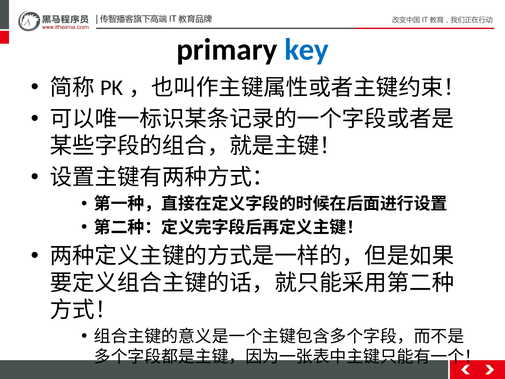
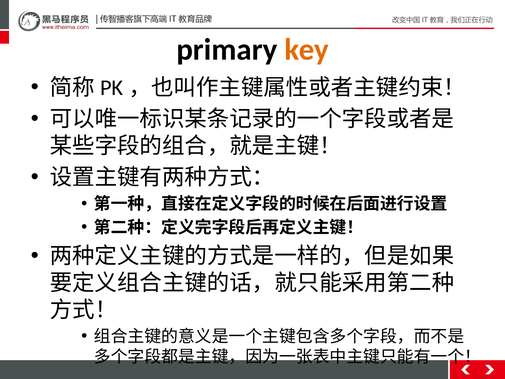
key colour: blue -> orange
